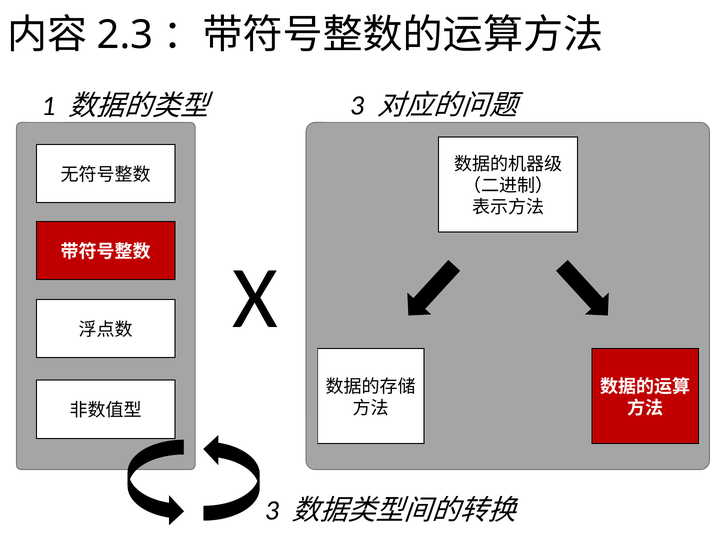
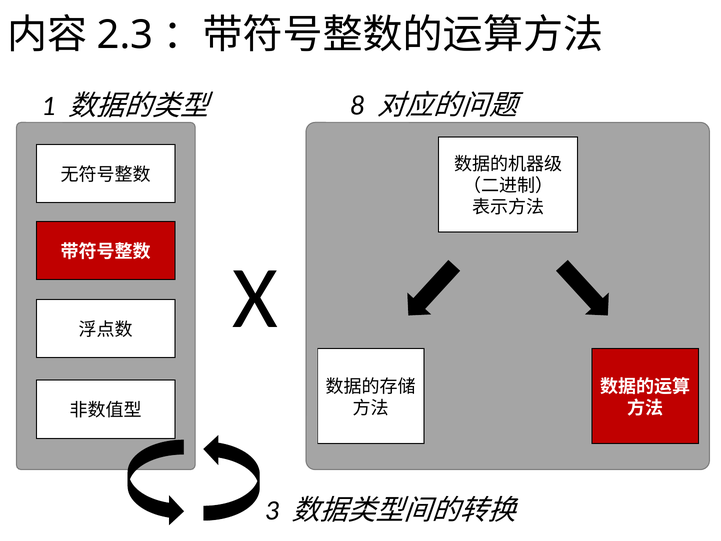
3 at (357, 106): 3 -> 8
